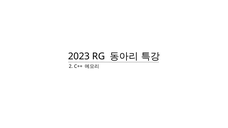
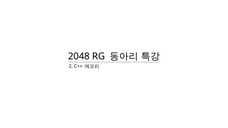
2023: 2023 -> 2048
